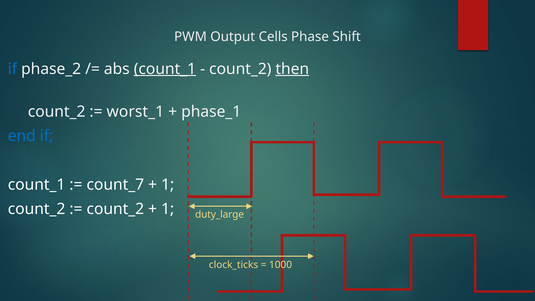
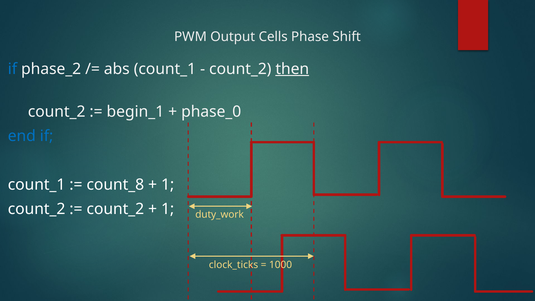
count_1 at (165, 69) underline: present -> none
worst_1: worst_1 -> begin_1
phase_1: phase_1 -> phase_0
count_7: count_7 -> count_8
duty_large: duty_large -> duty_work
